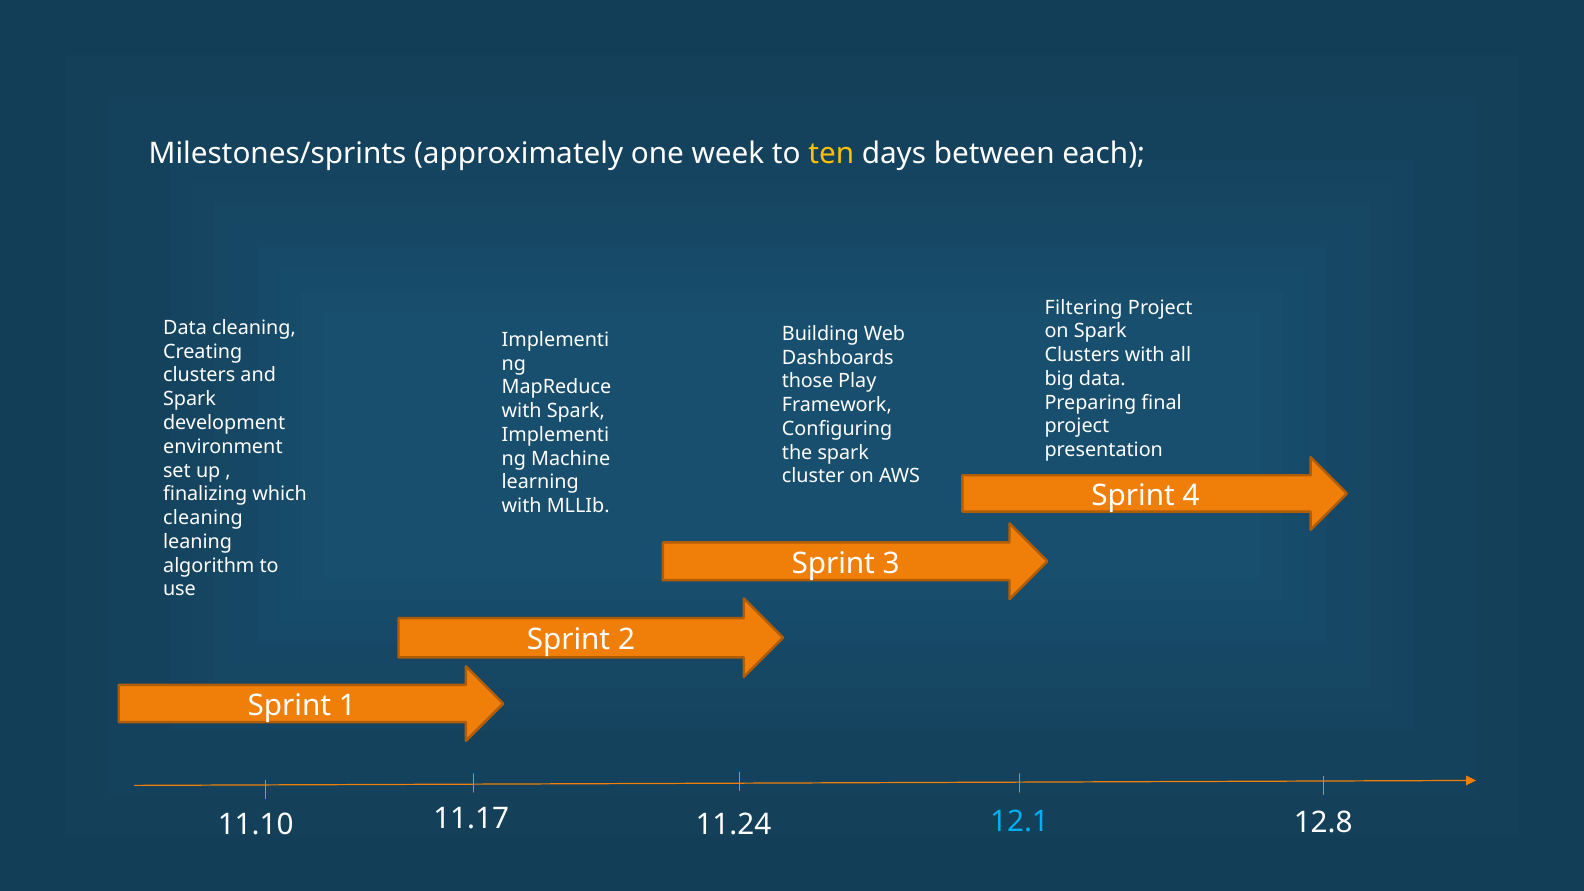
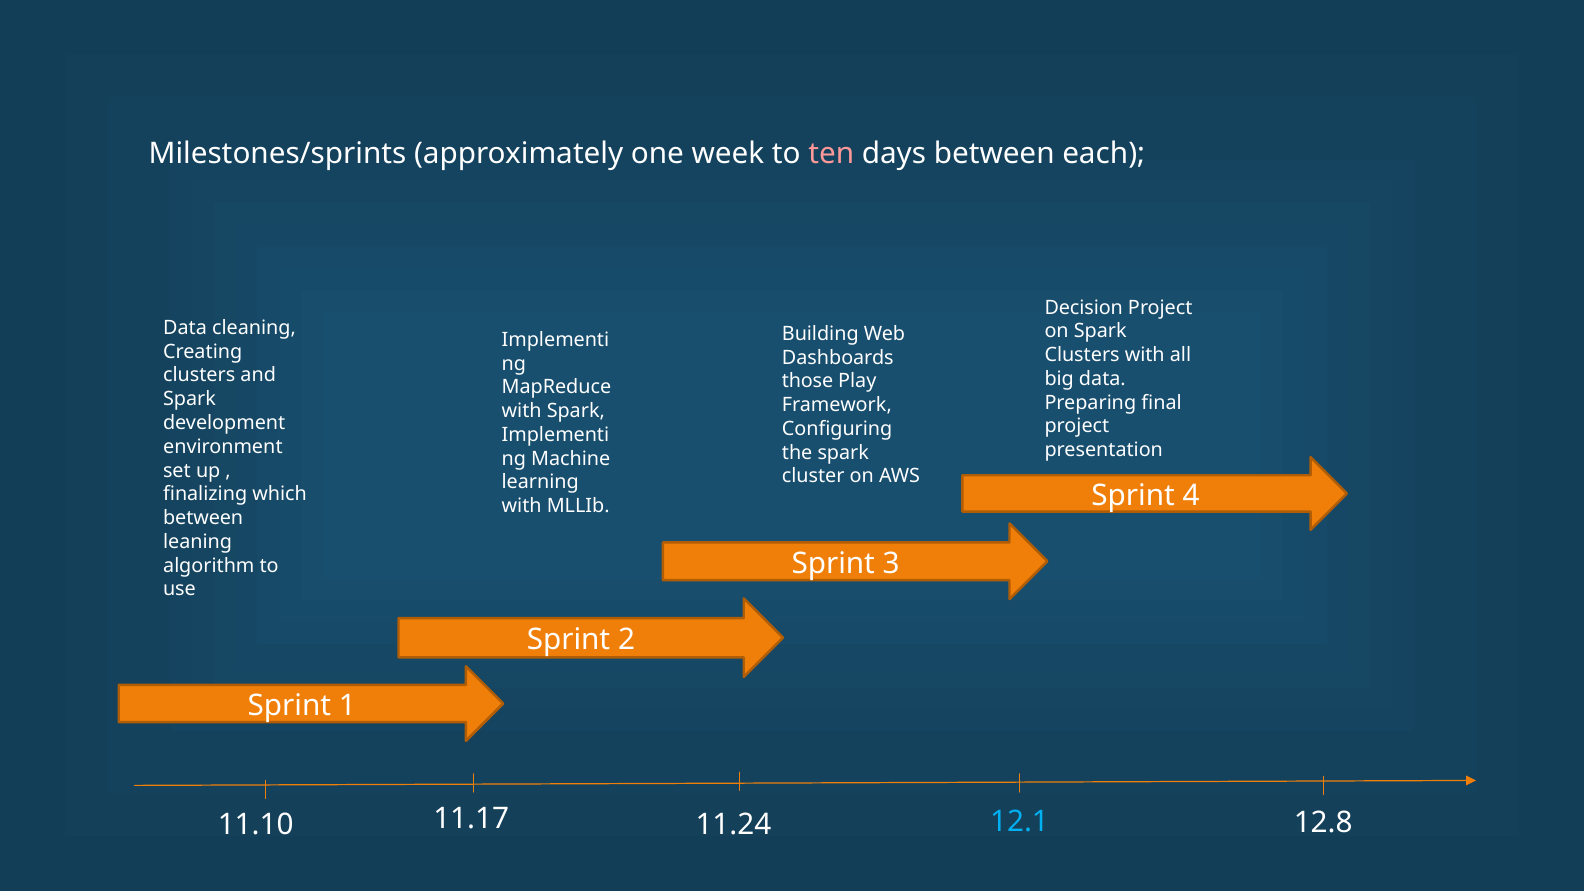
ten colour: yellow -> pink
Filtering: Filtering -> Decision
cleaning at (203, 518): cleaning -> between
